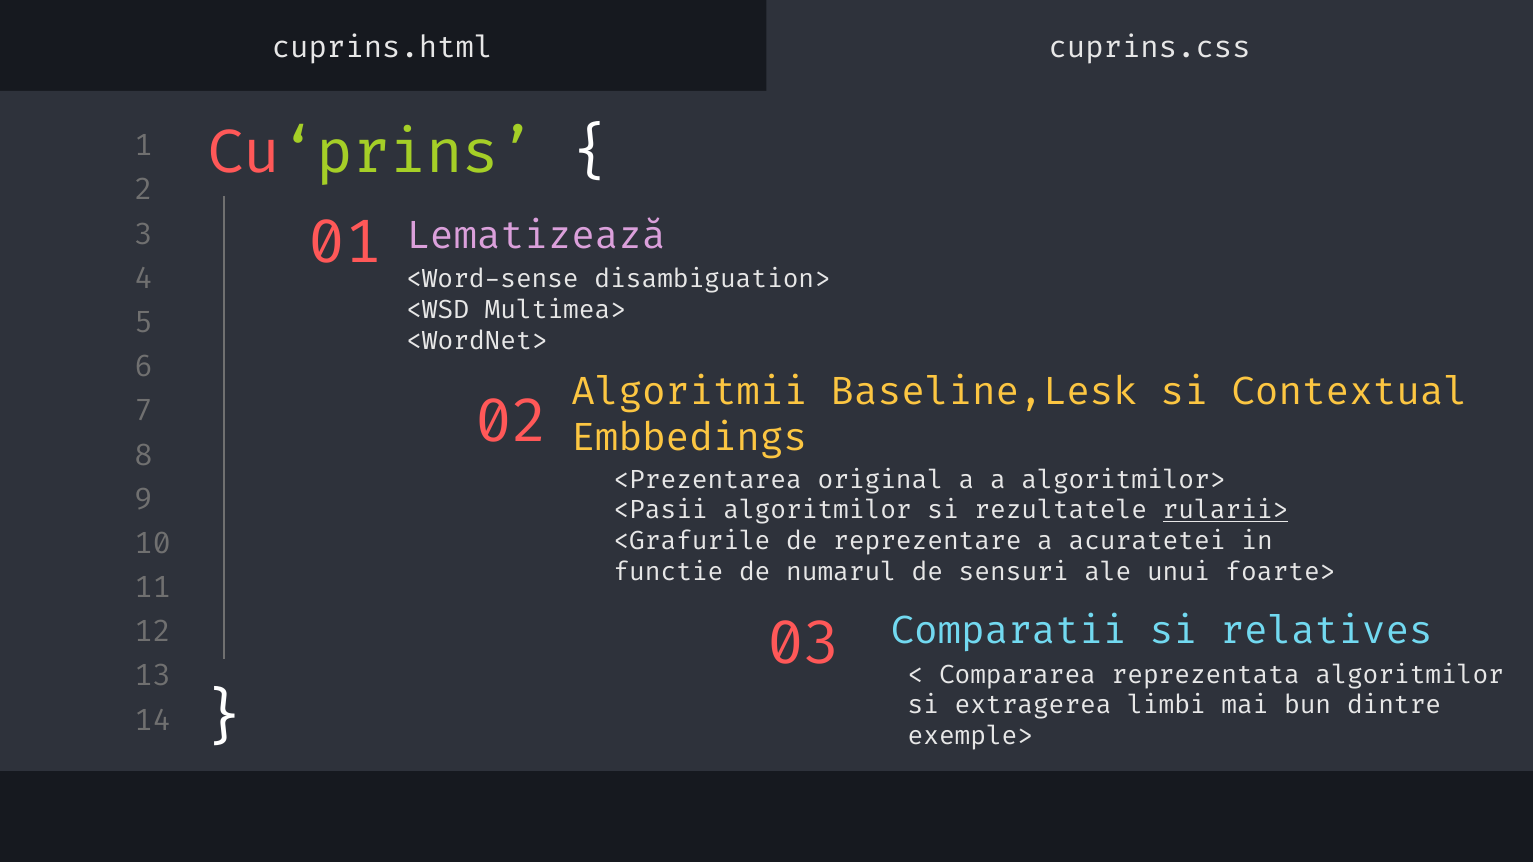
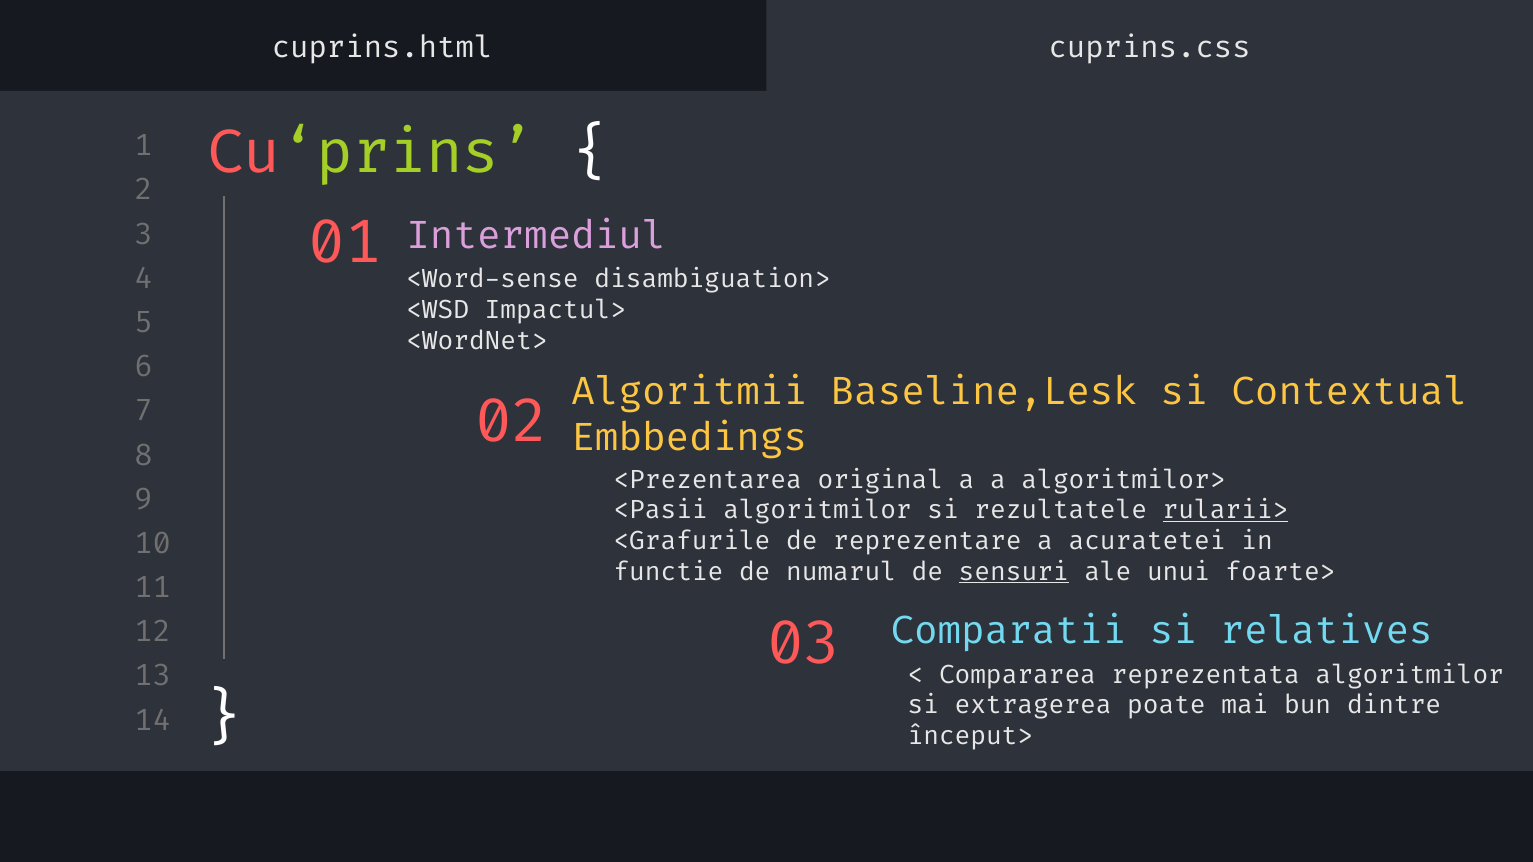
Lematizează: Lematizează -> Intermediul
Multimea>: Multimea> -> Impactul>
sensuri underline: none -> present
limbi: limbi -> poate
exemple>: exemple> -> început>
